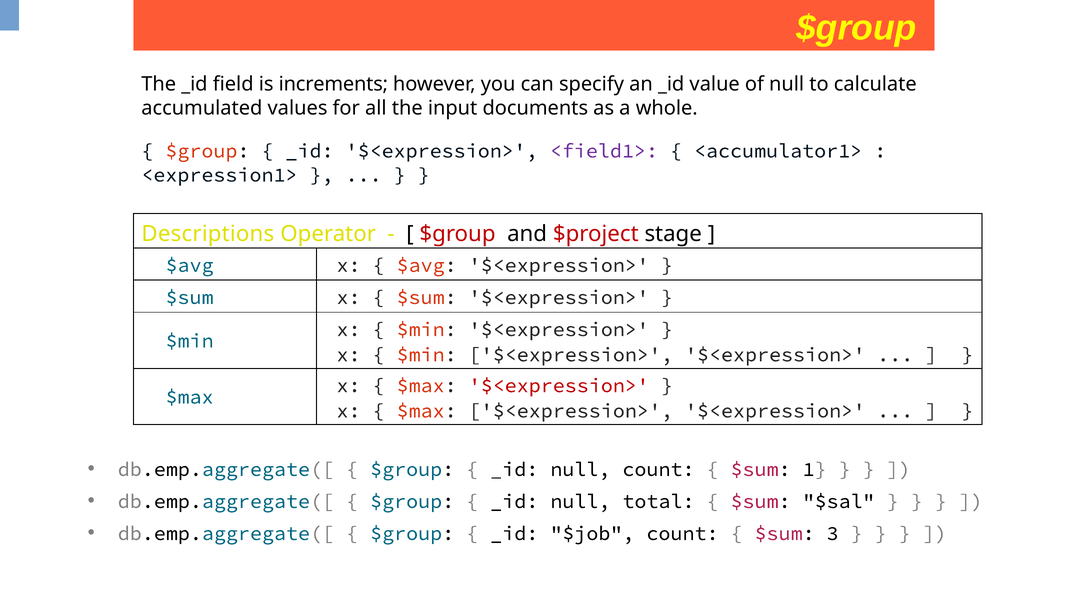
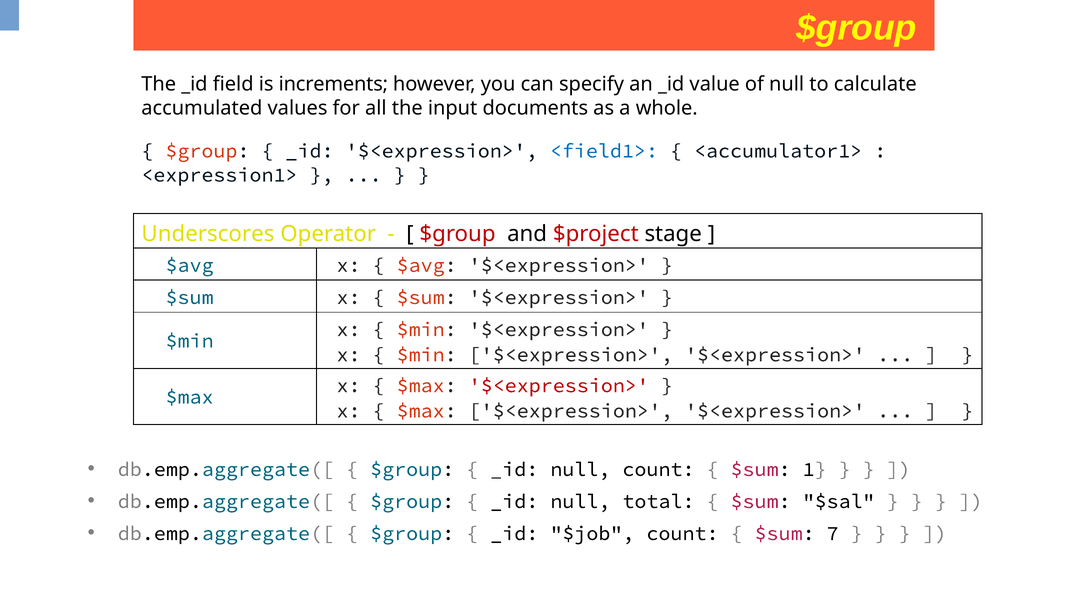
<field1> colour: purple -> blue
Descriptions: Descriptions -> Underscores
3: 3 -> 7
